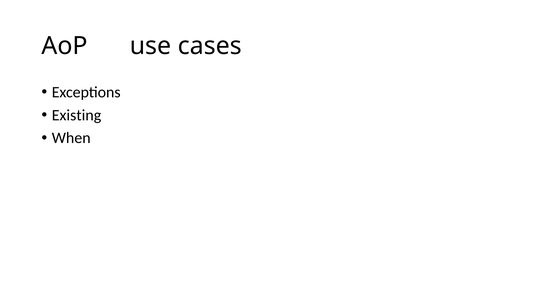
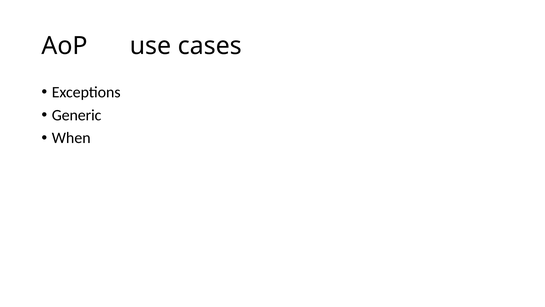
Existing: Existing -> Generic
